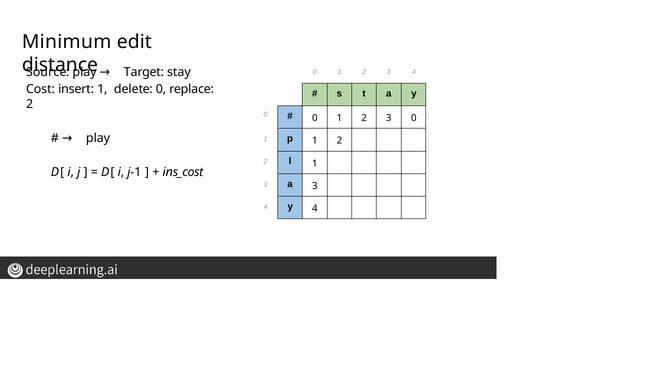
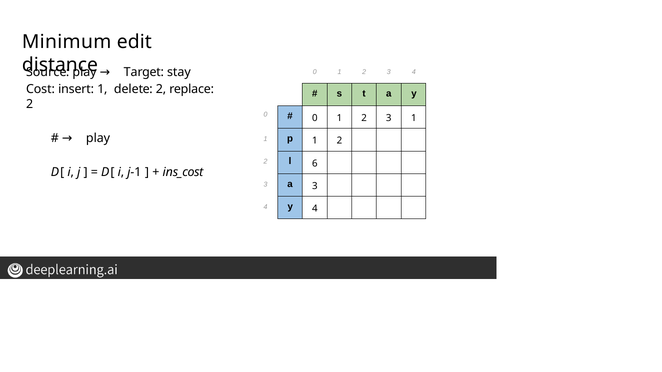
delete 0: 0 -> 2
3 0: 0 -> 1
l 1: 1 -> 6
